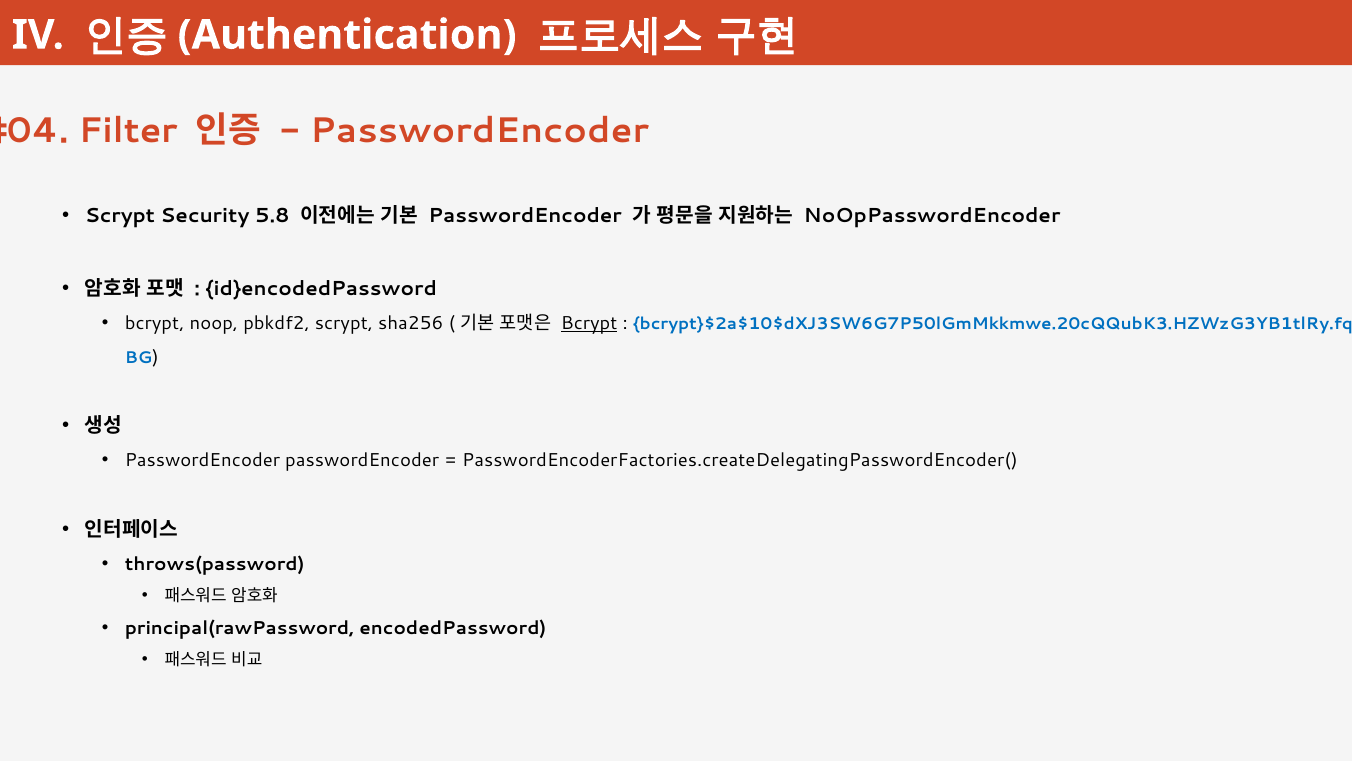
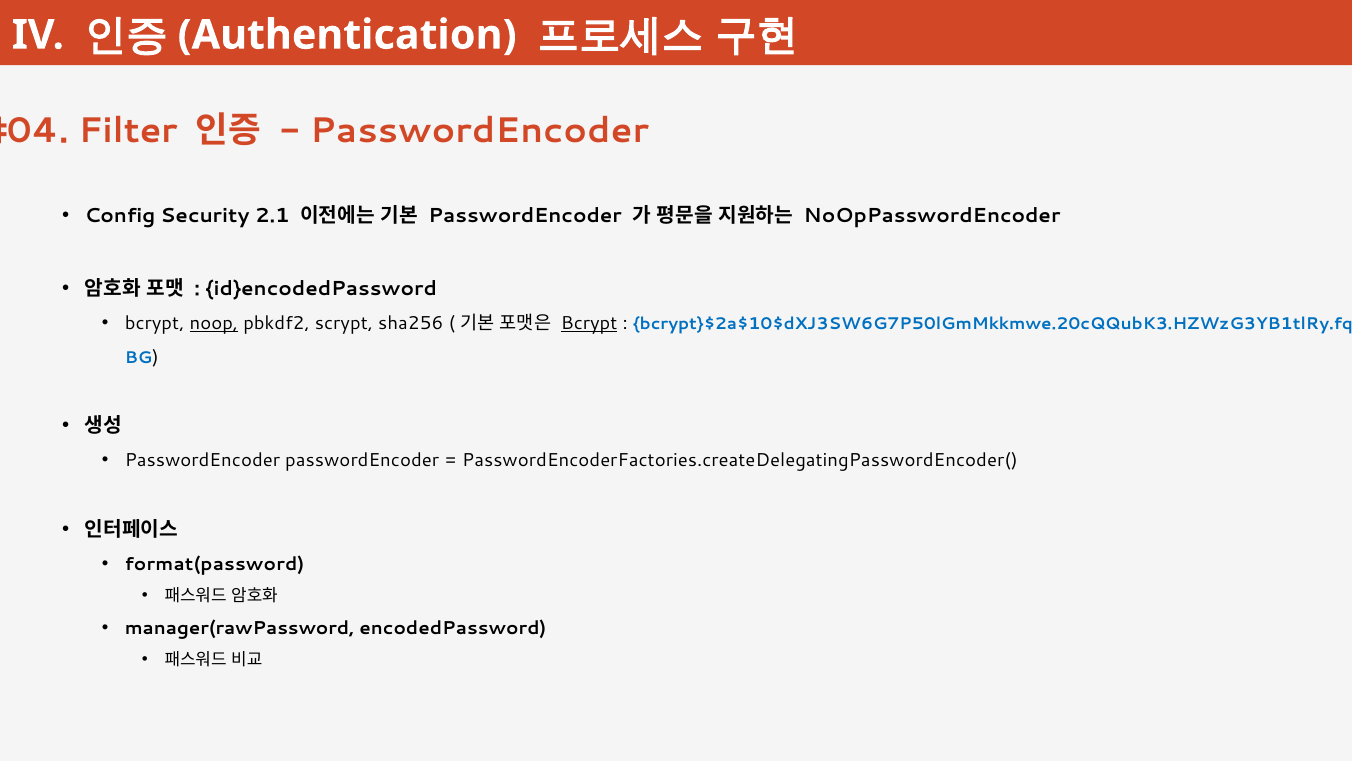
Scrypt at (120, 216): Scrypt -> Config
5.8: 5.8 -> 2.1
noop underline: none -> present
throws(password: throws(password -> format(password
principal(rawPassword: principal(rawPassword -> manager(rawPassword
